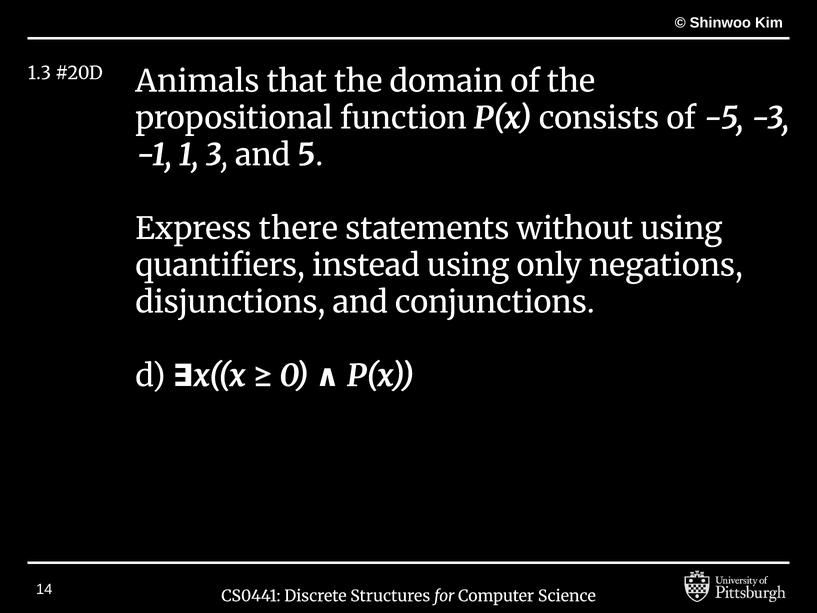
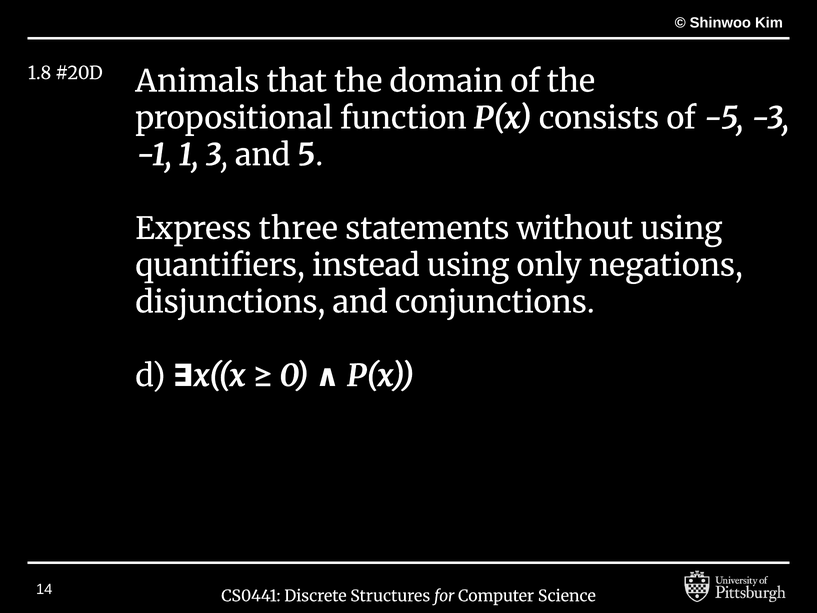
1.3: 1.3 -> 1.8
there: there -> three
